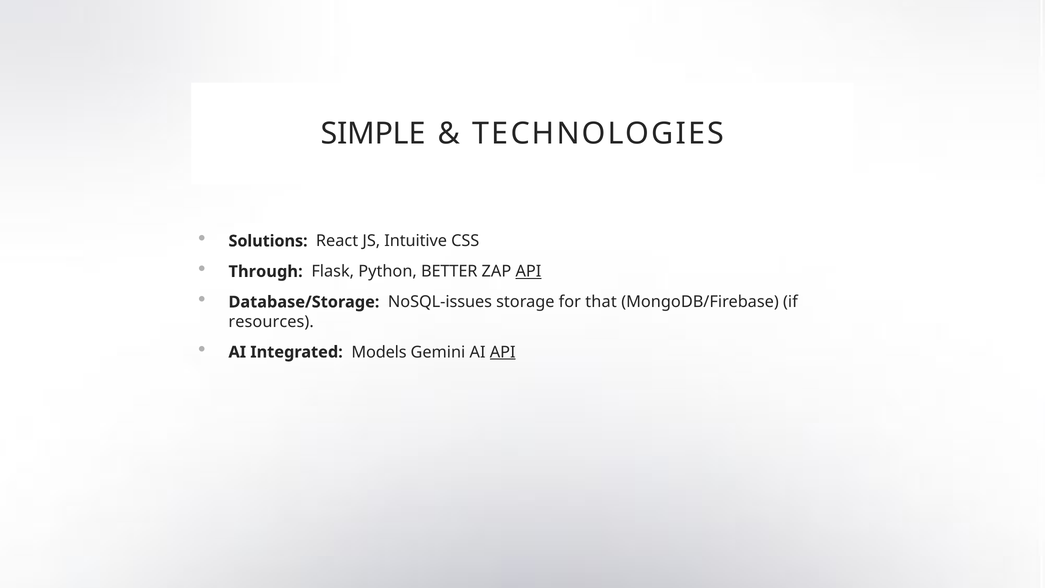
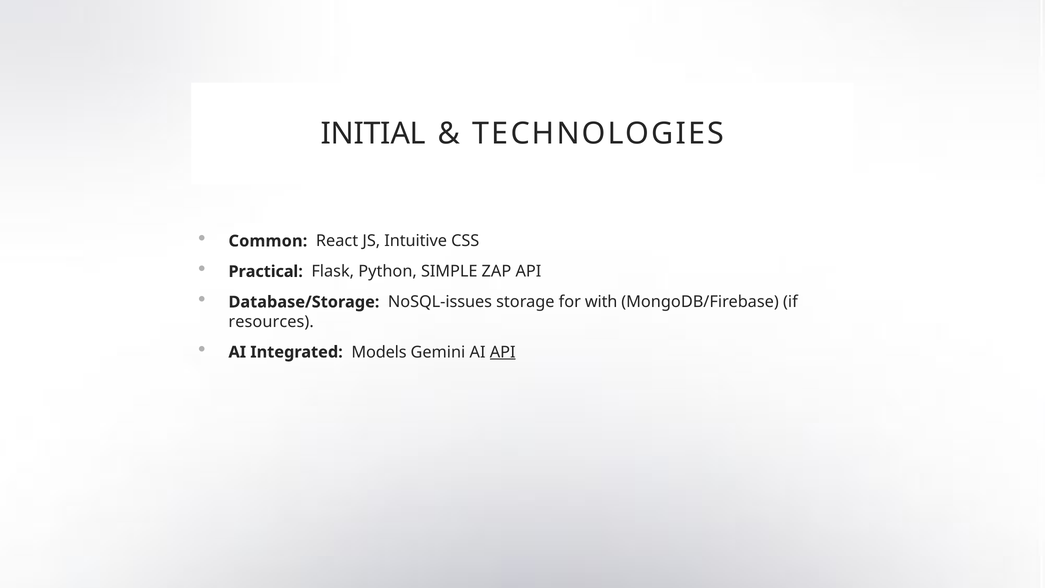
SIMPLE: SIMPLE -> INITIAL
Solutions: Solutions -> Common
Through: Through -> Practical
BETTER: BETTER -> SIMPLE
API at (528, 271) underline: present -> none
that: that -> with
